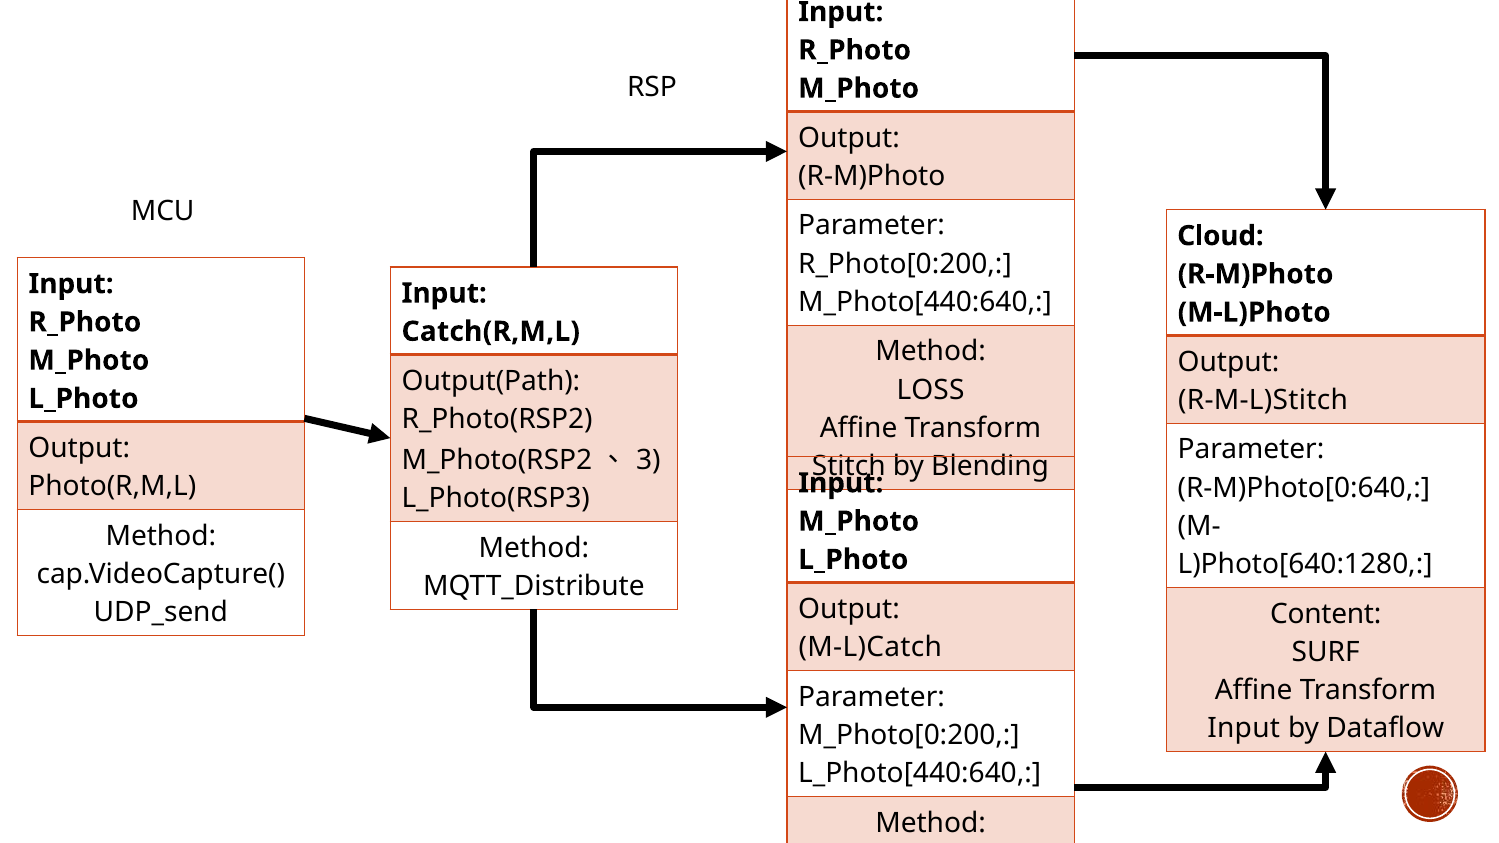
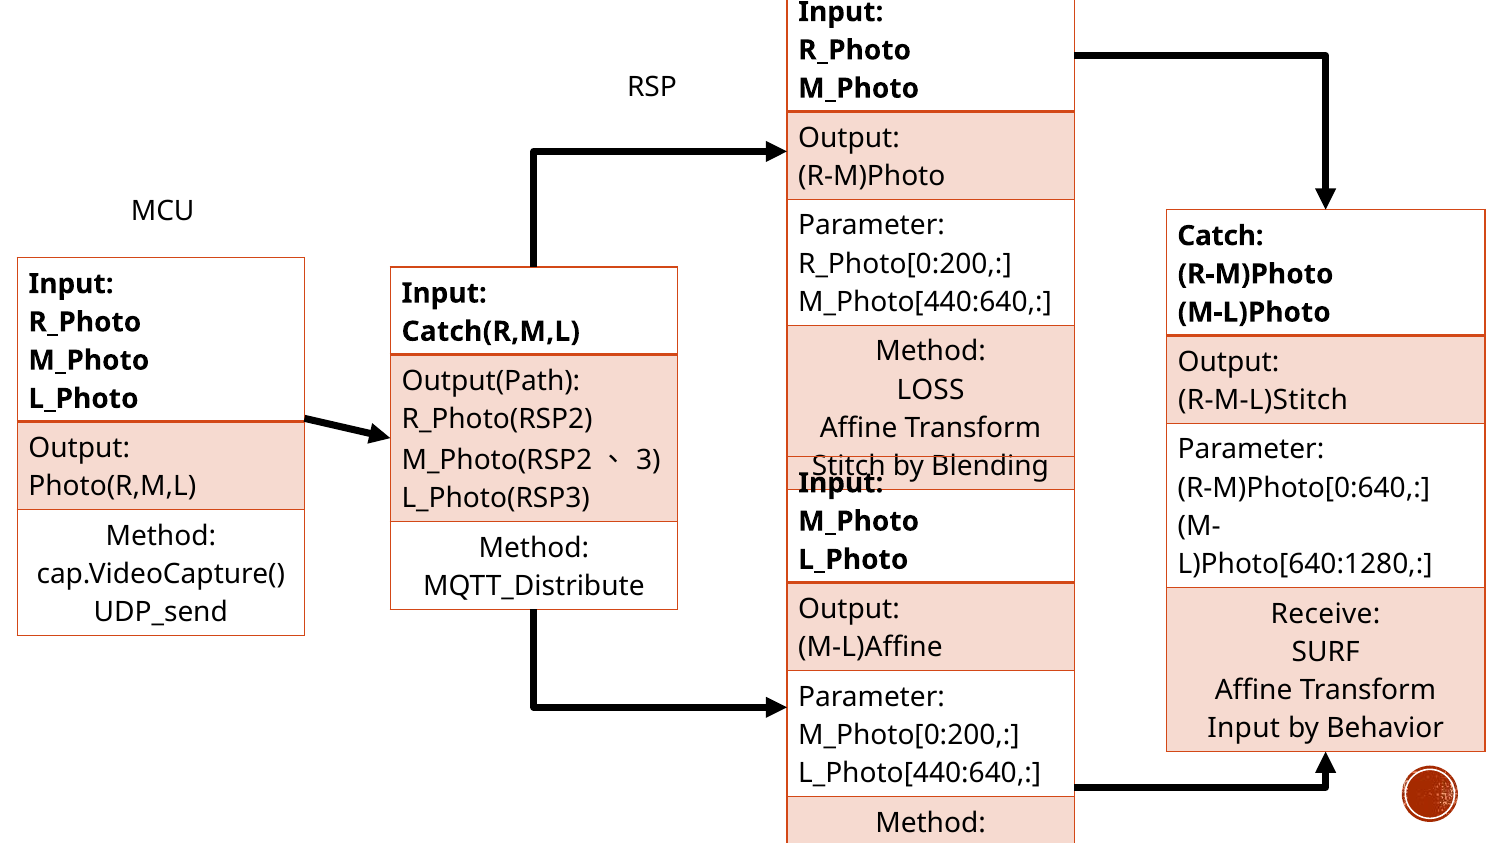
Cloud: Cloud -> Catch
Content: Content -> Receive
M-L)Catch: M-L)Catch -> M-L)Affine
Dataflow: Dataflow -> Behavior
